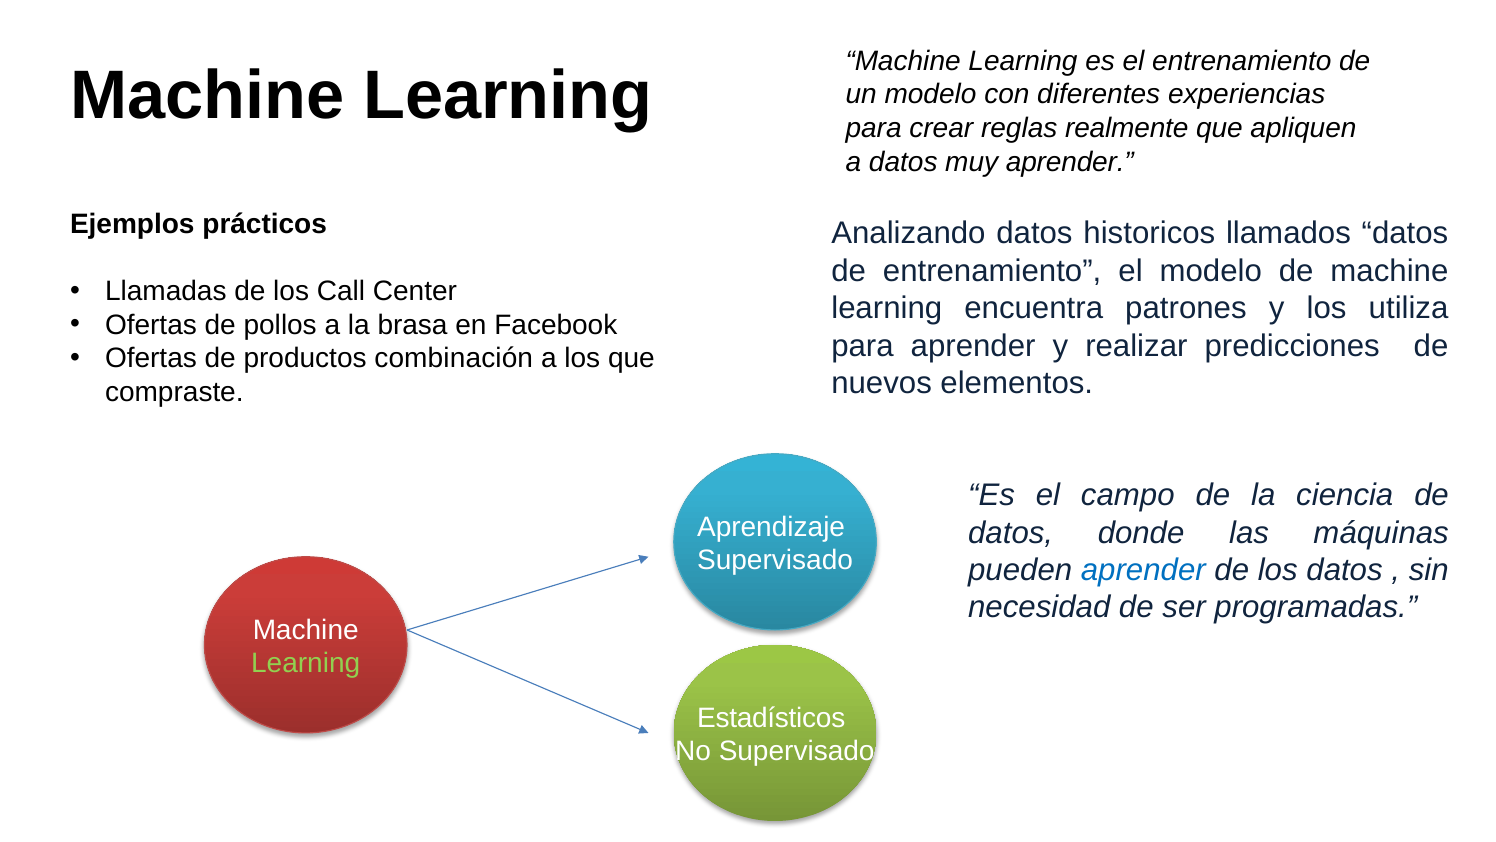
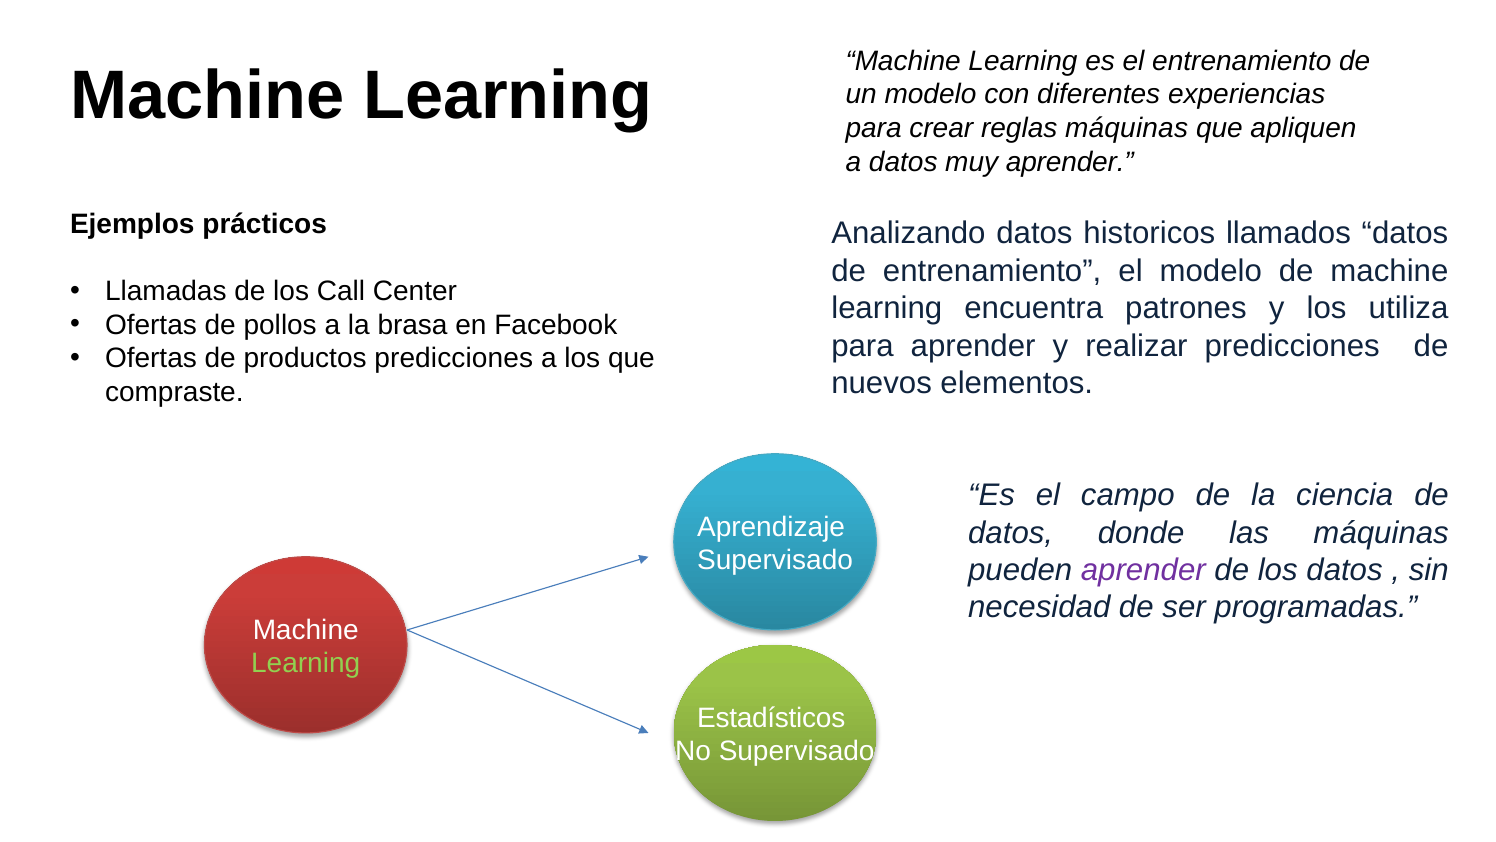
reglas realmente: realmente -> máquinas
productos combinación: combinación -> predicciones
aprender at (1143, 570) colour: blue -> purple
